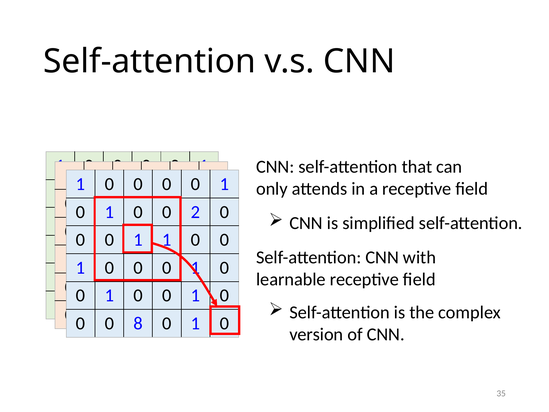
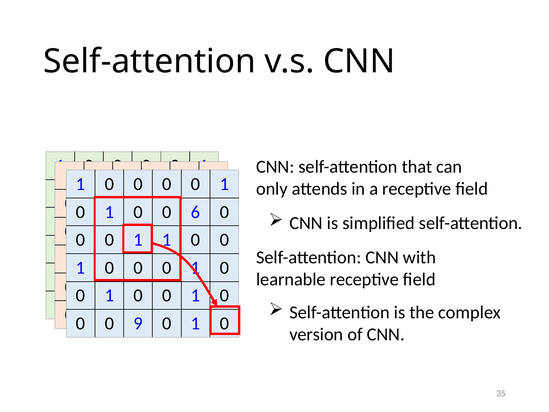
2: 2 -> 6
8: 8 -> 9
